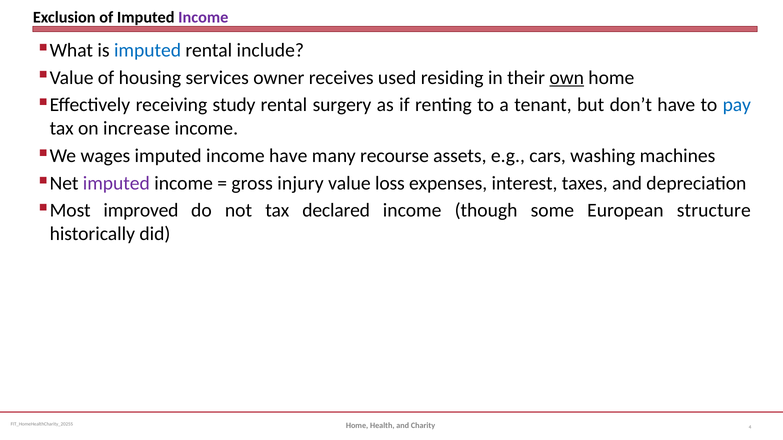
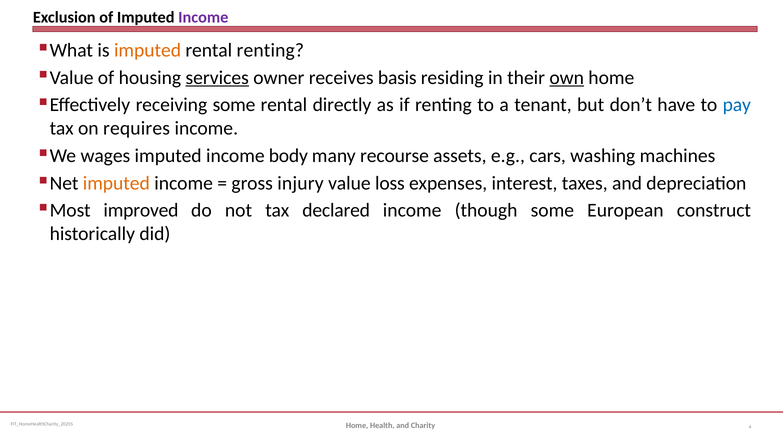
imputed at (148, 50) colour: blue -> orange
rental include: include -> renting
services underline: none -> present
used: used -> basis
receiving study: study -> some
surgery: surgery -> directly
increase: increase -> requires
income have: have -> body
imputed at (116, 183) colour: purple -> orange
structure: structure -> construct
